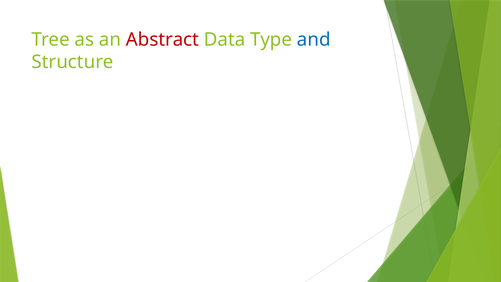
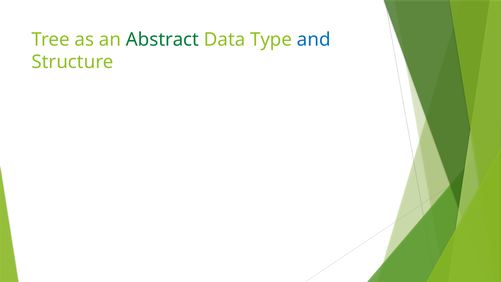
Abstract colour: red -> green
